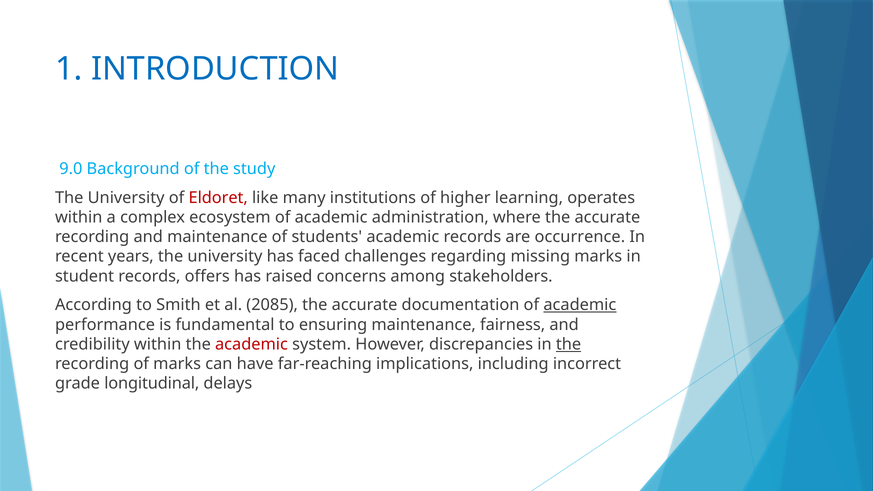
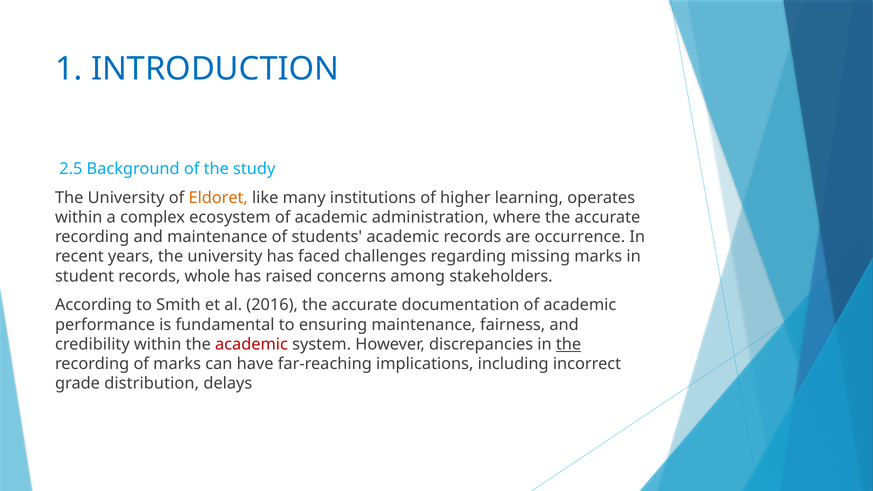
9.0: 9.0 -> 2.5
Eldoret colour: red -> orange
offers: offers -> whole
2085: 2085 -> 2016
academic at (580, 305) underline: present -> none
longitudinal: longitudinal -> distribution
